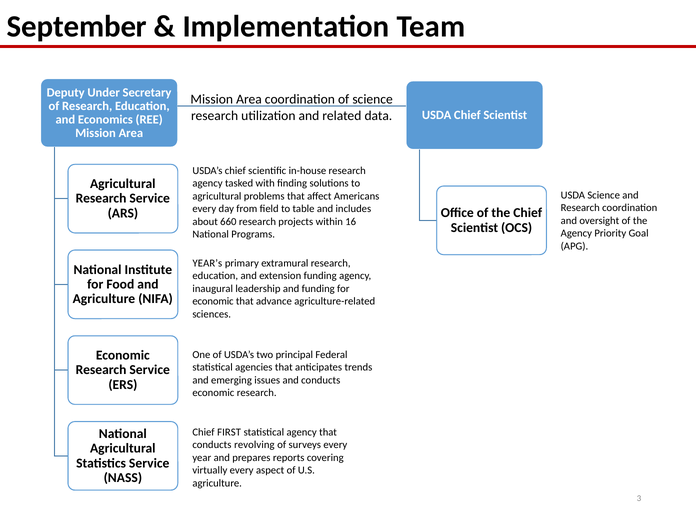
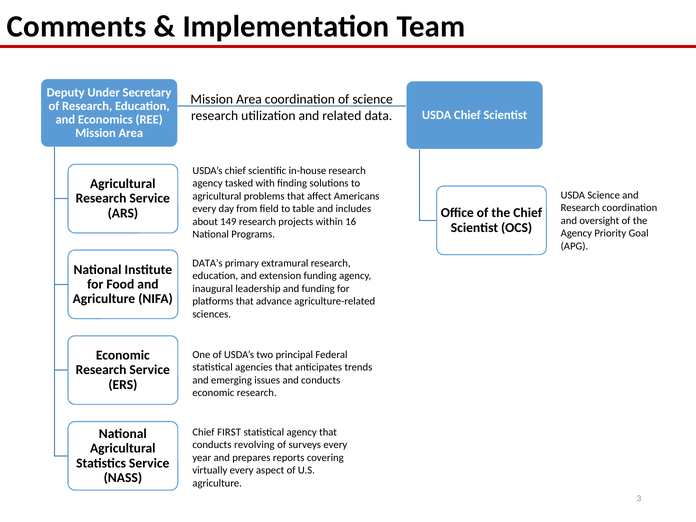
September: September -> Comments
660: 660 -> 149
YEAR’s: YEAR’s -> DATA’s
economic at (213, 301): economic -> platforms
